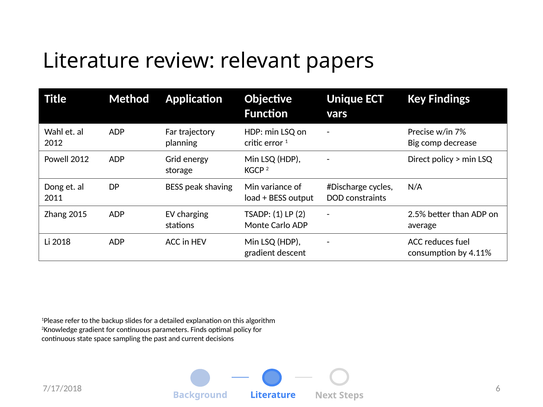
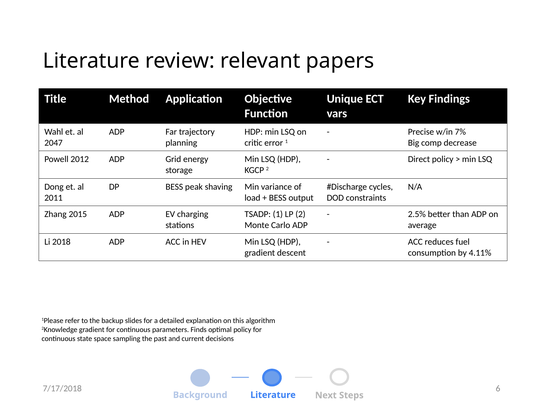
2012 at (54, 143): 2012 -> 2047
